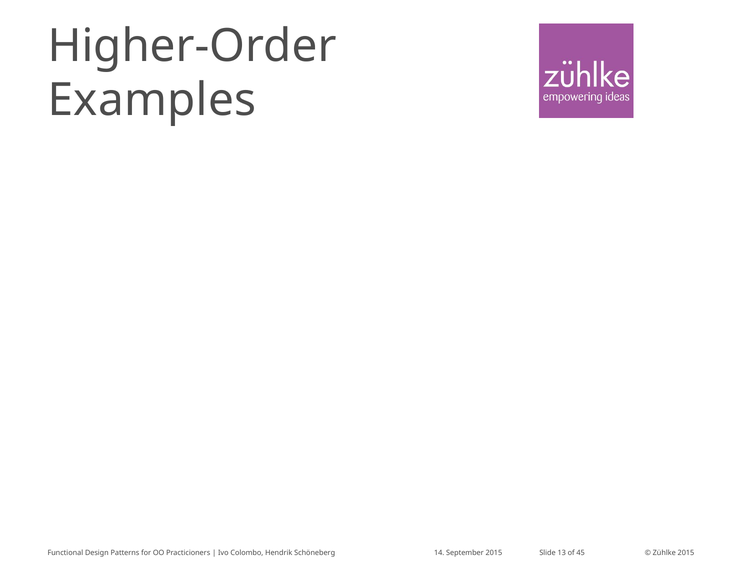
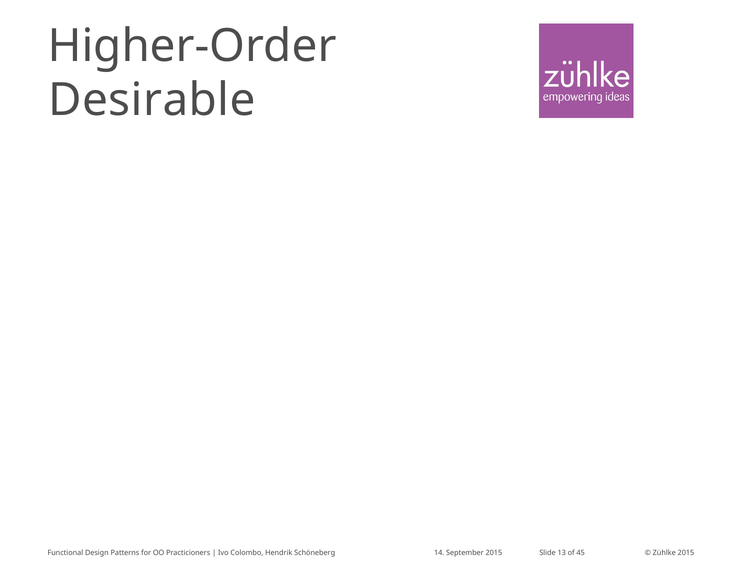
Examples: Examples -> Desirable
